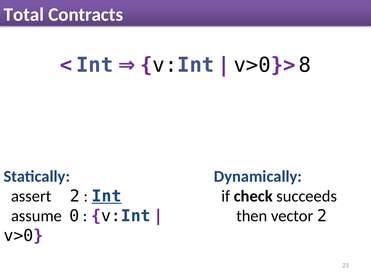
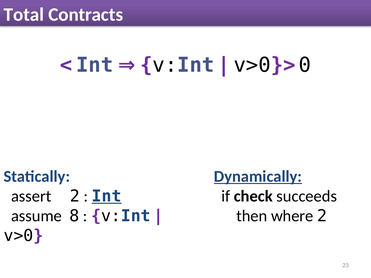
8: 8 -> 0
Dynamically underline: none -> present
0: 0 -> 8
vector: vector -> where
